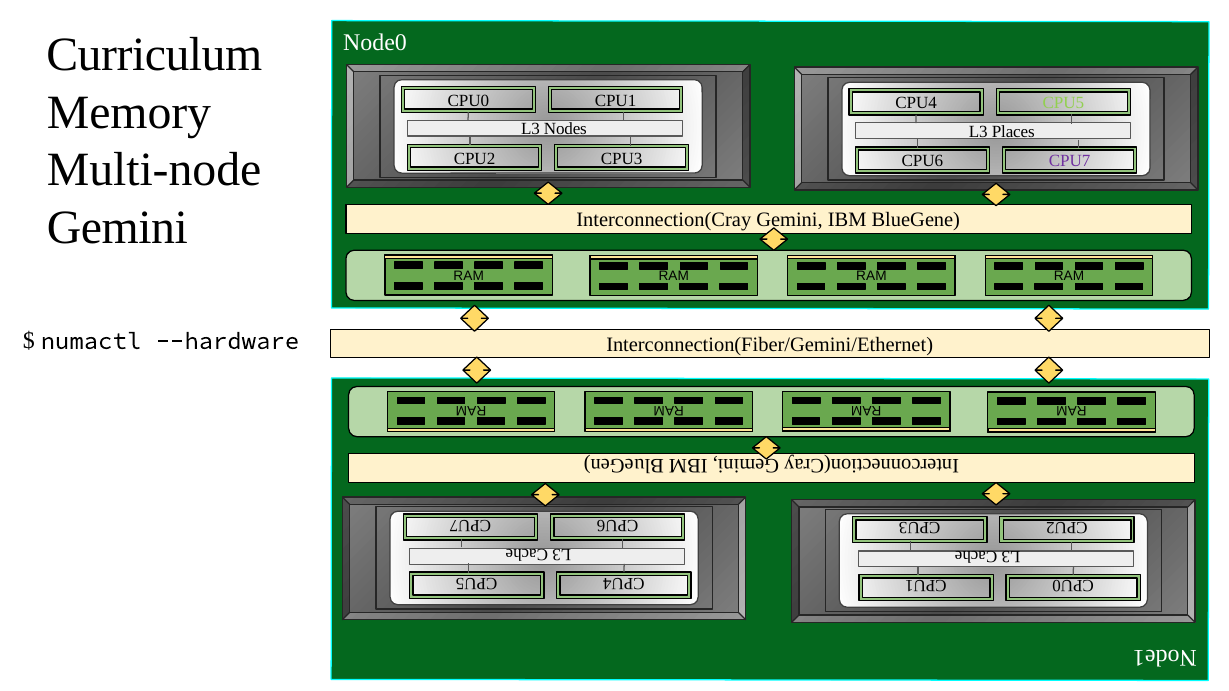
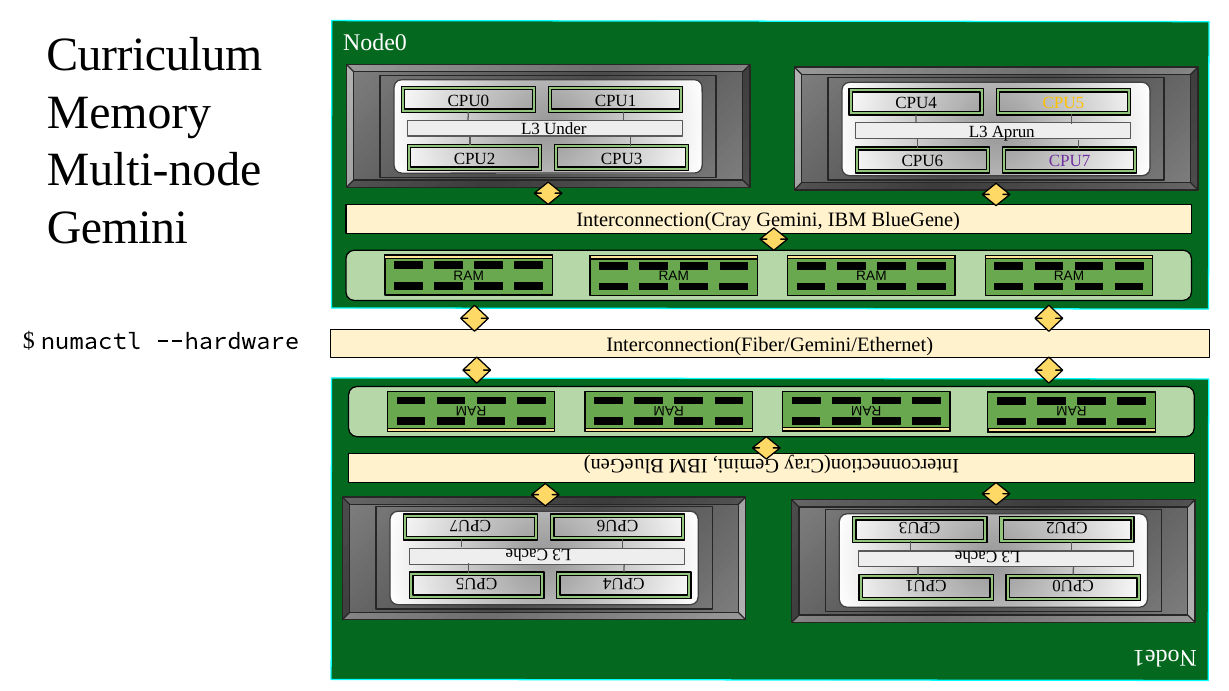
CPU5 colour: light green -> yellow
Nodes: Nodes -> Under
Places: Places -> Aprun
